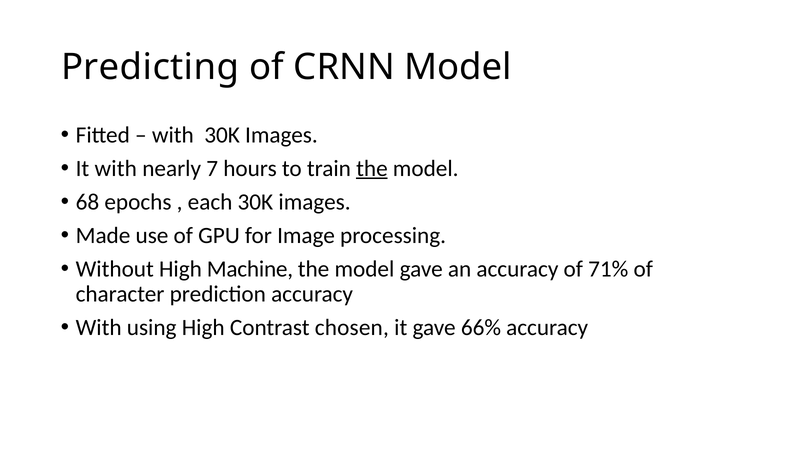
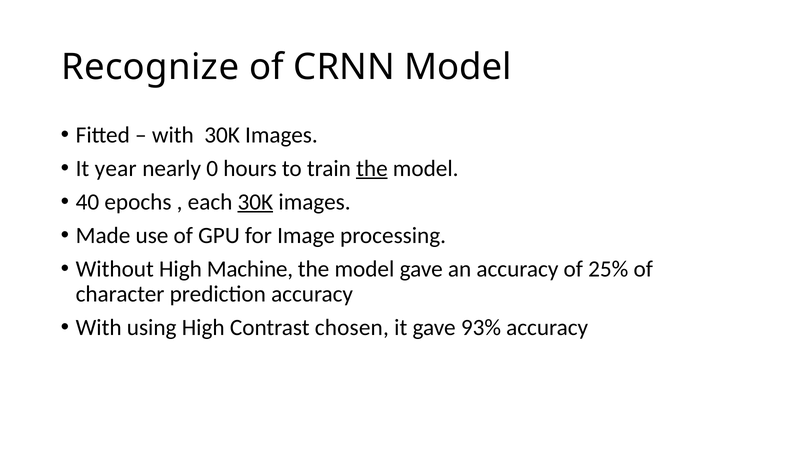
Predicting: Predicting -> Recognize
It with: with -> year
7: 7 -> 0
68: 68 -> 40
30K at (255, 202) underline: none -> present
71%: 71% -> 25%
66%: 66% -> 93%
